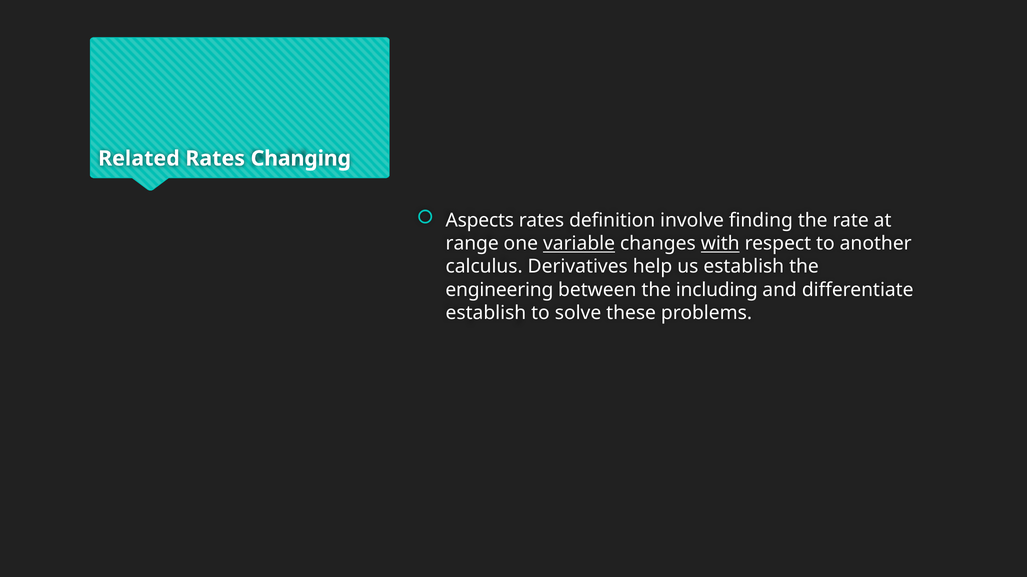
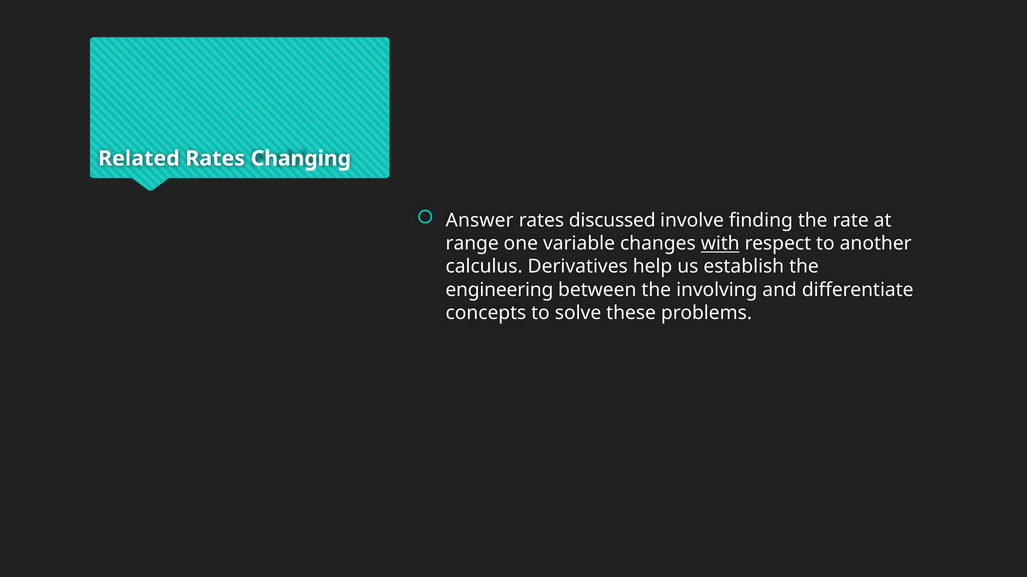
Aspects: Aspects -> Answer
definition: definition -> discussed
variable underline: present -> none
including: including -> involving
establish at (486, 313): establish -> concepts
